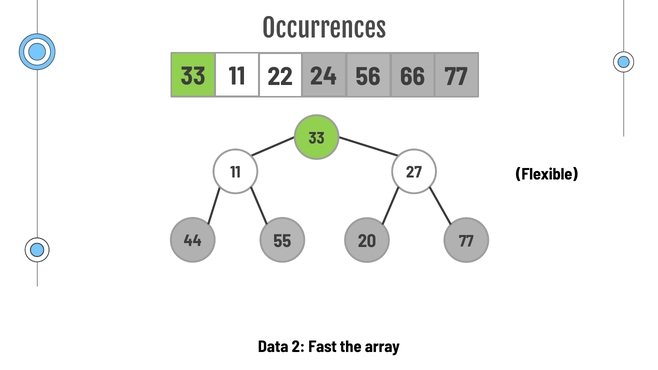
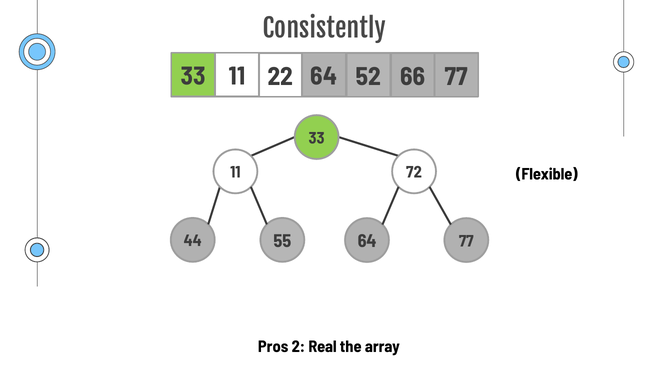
Occurrences: Occurrences -> Consistently
56: 56 -> 52
22 24: 24 -> 64
27: 27 -> 72
44 20: 20 -> 64
Data: Data -> Pros
Fast: Fast -> Real
